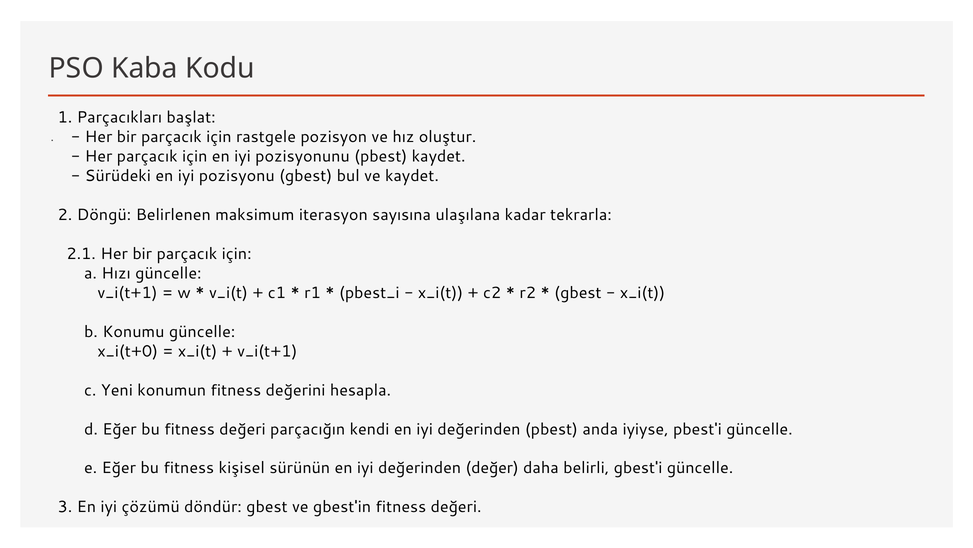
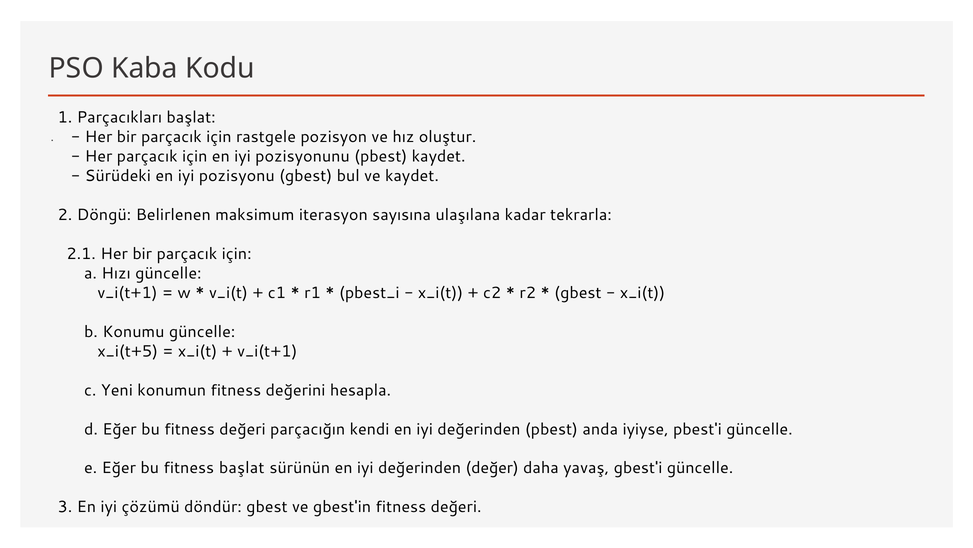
x_i(t+0: x_i(t+0 -> x_i(t+5
fitness kişisel: kişisel -> başlat
belirli: belirli -> yavaş
